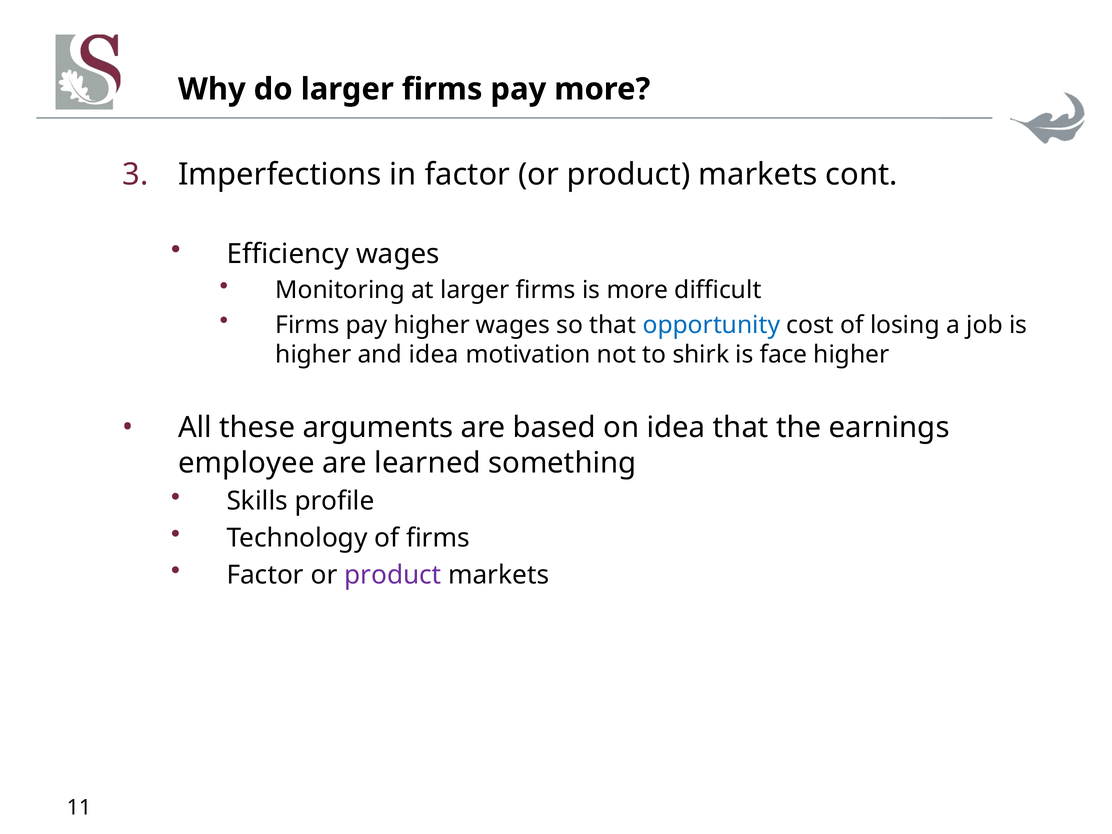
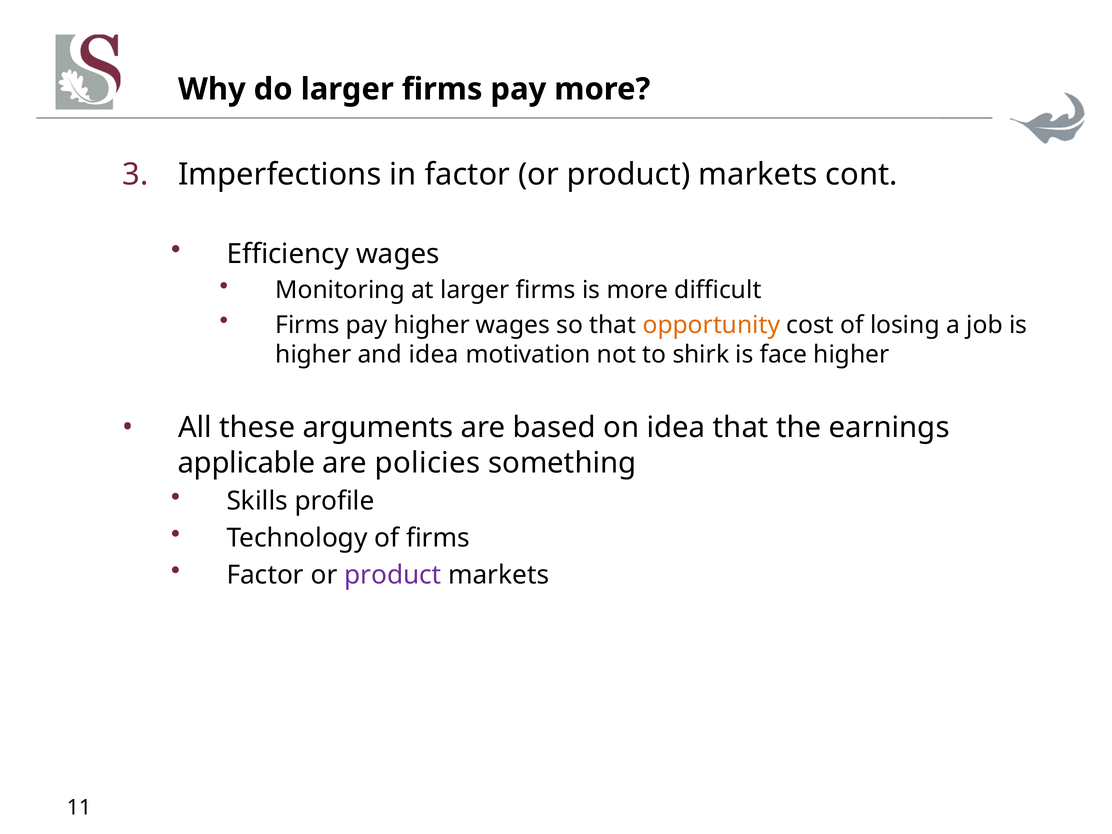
opportunity colour: blue -> orange
employee: employee -> applicable
learned: learned -> policies
